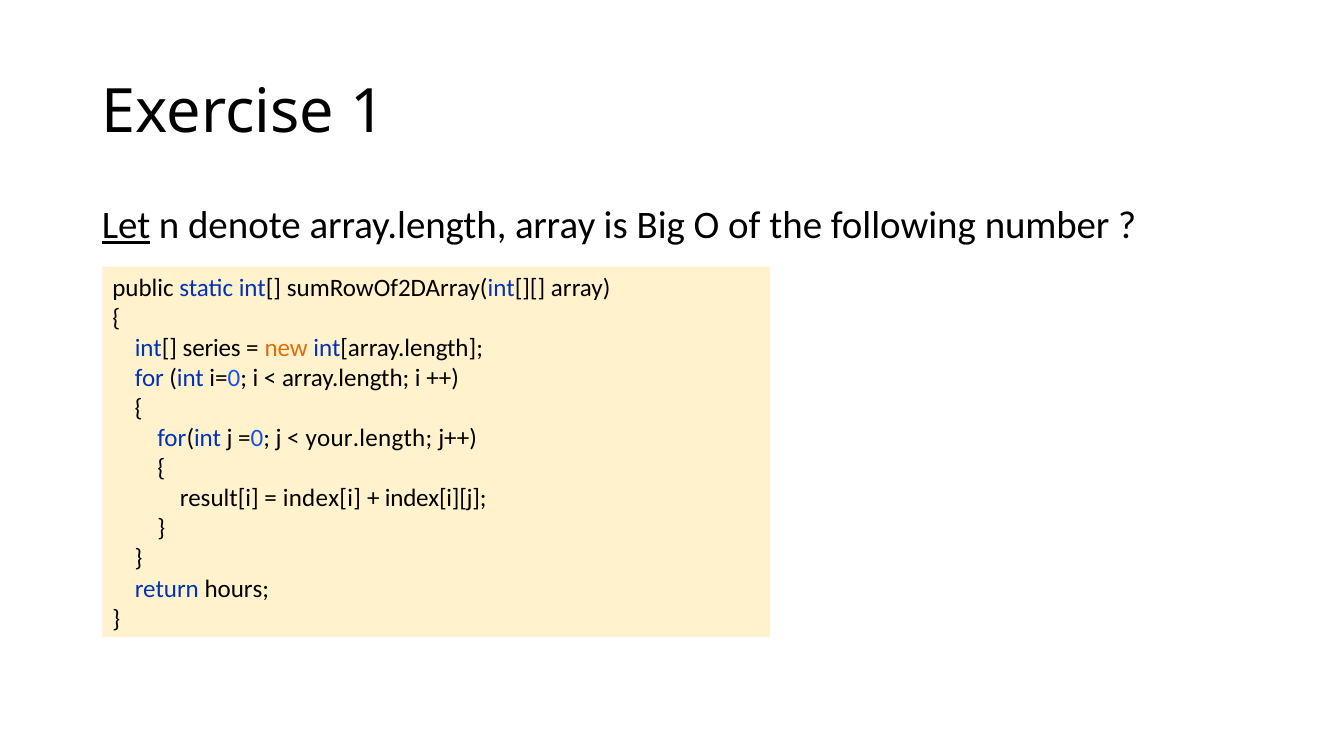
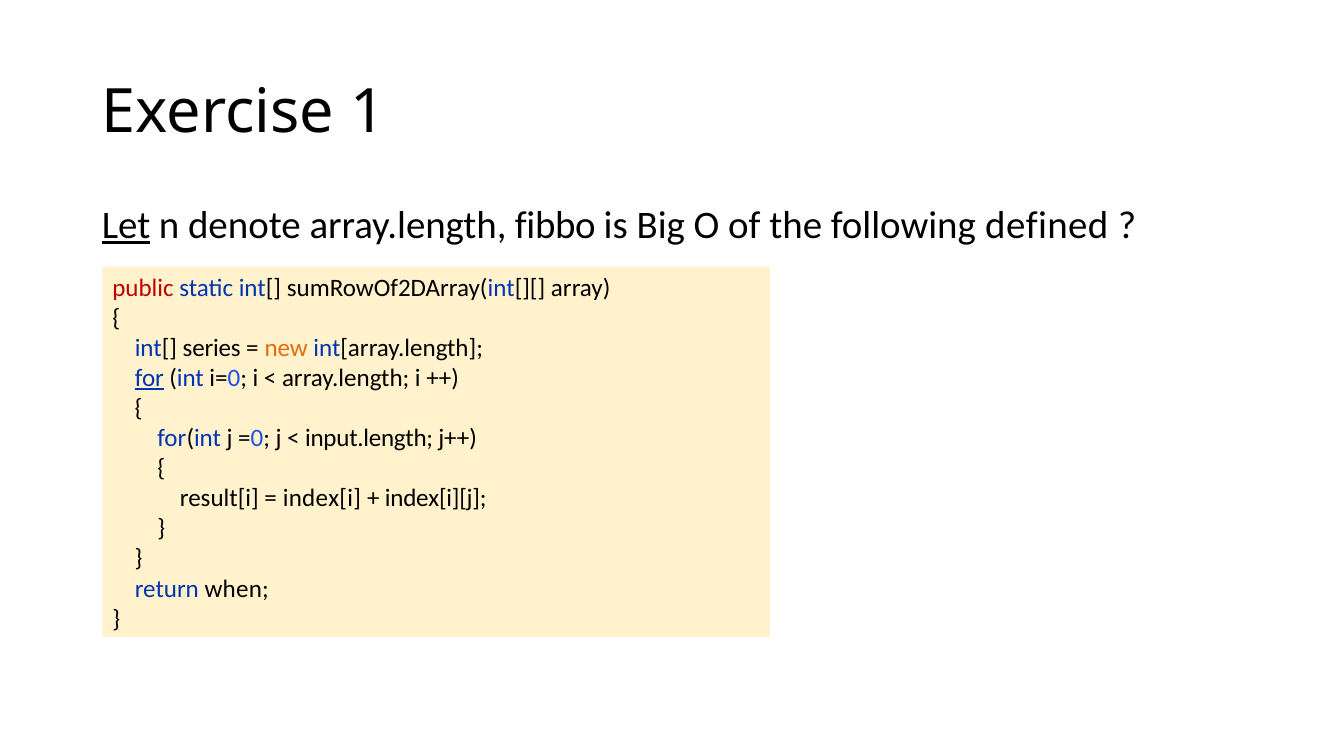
array.length array: array -> fibbo
number: number -> defined
public colour: black -> red
for underline: none -> present
your.length: your.length -> input.length
hours: hours -> when
